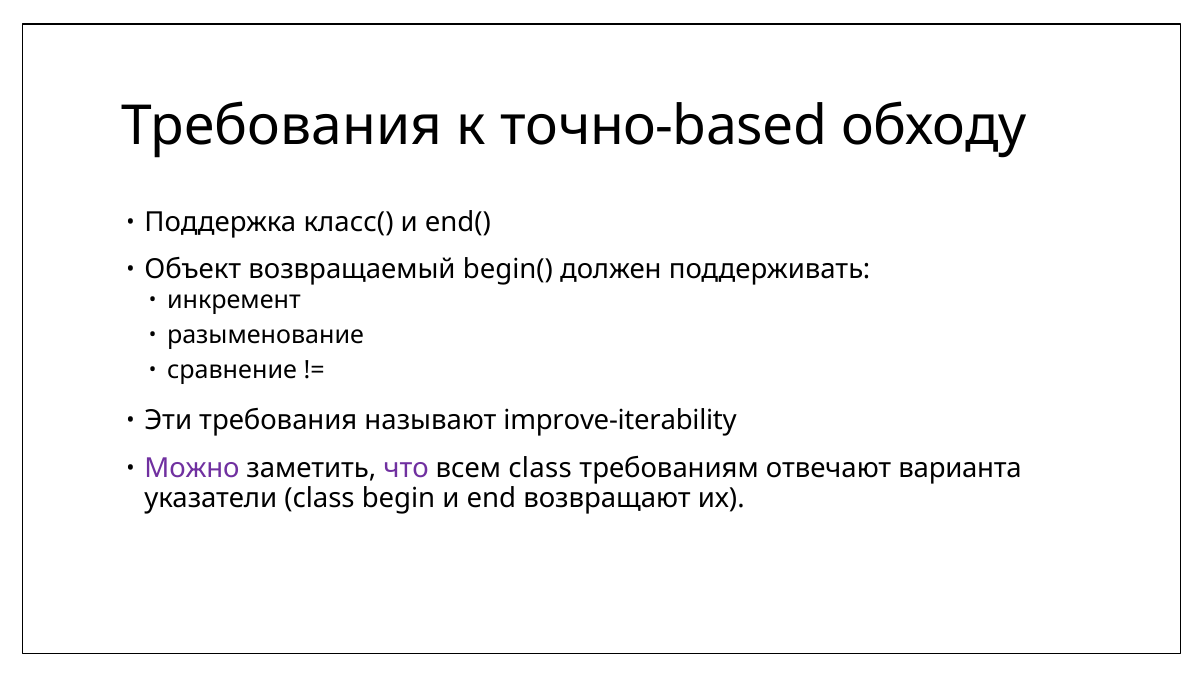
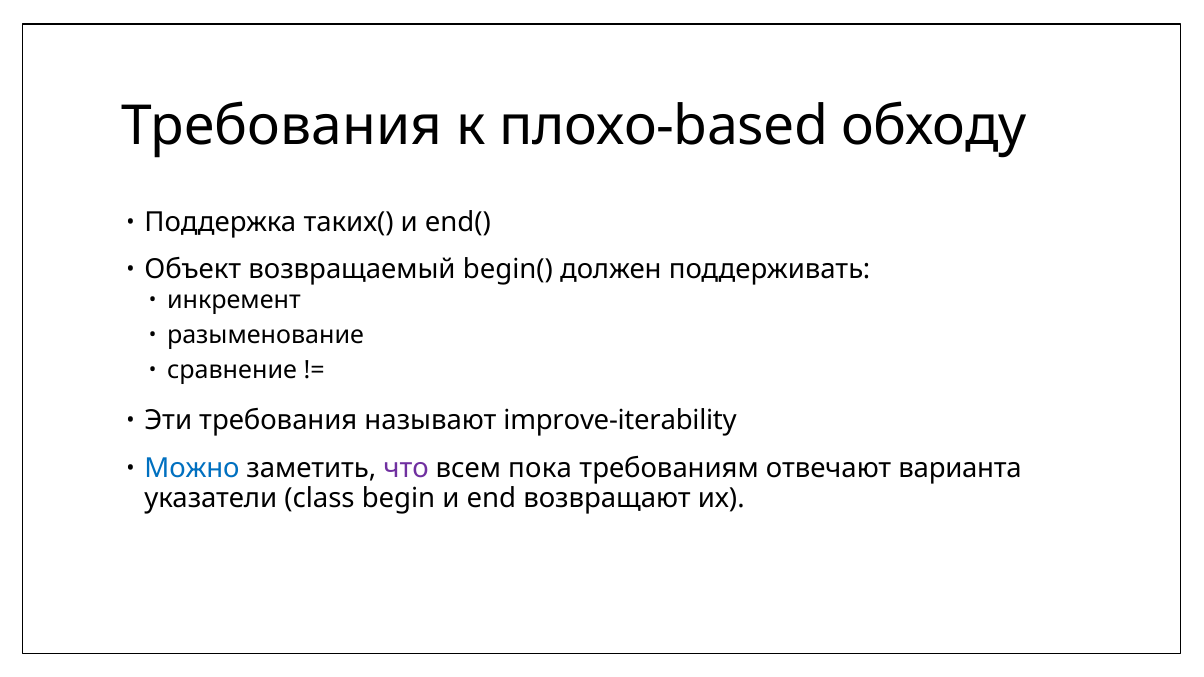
точно-based: точно-based -> плохо-based
класс(: класс( -> таких(
Можно colour: purple -> blue
всем class: class -> пока
